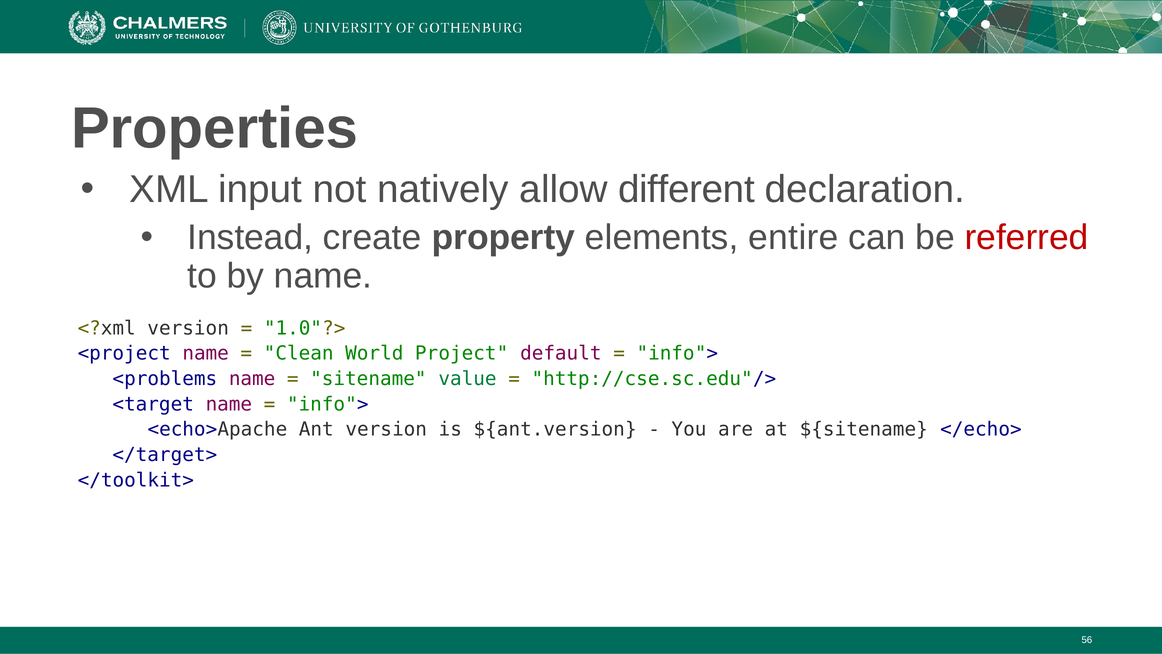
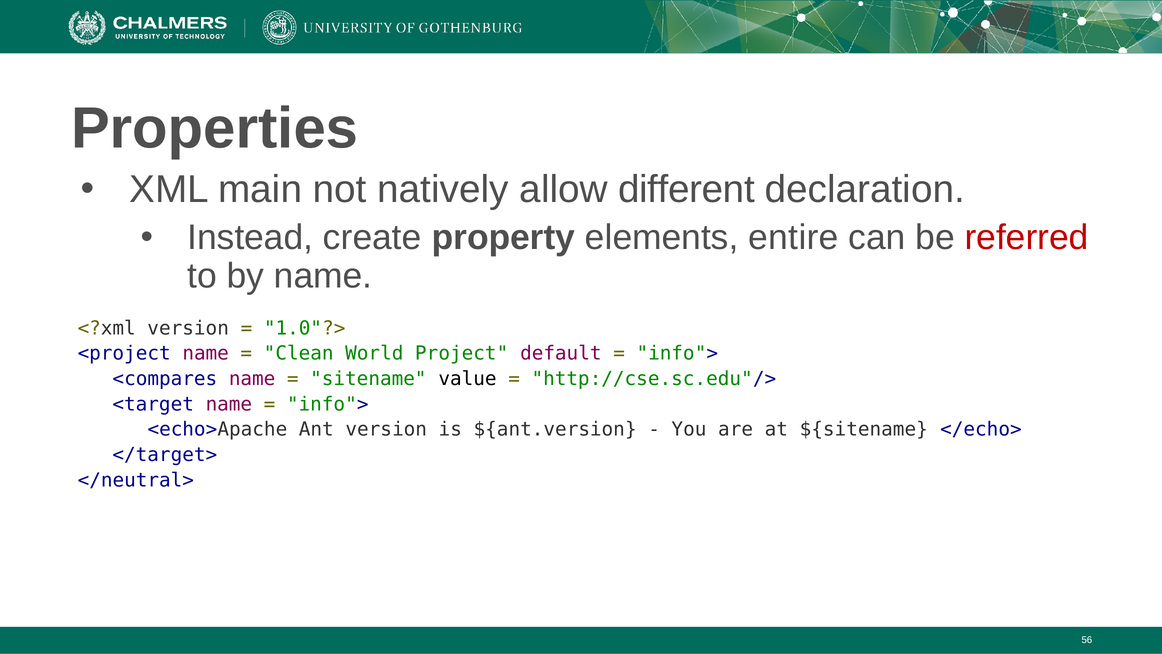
input: input -> main
<problems: <problems -> <compares
value colour: green -> black
</toolkit>: </toolkit> -> </neutral>
